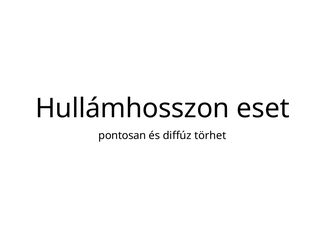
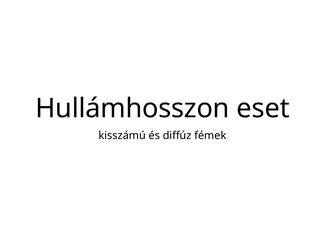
pontosan: pontosan -> kisszámú
törhet: törhet -> fémek
